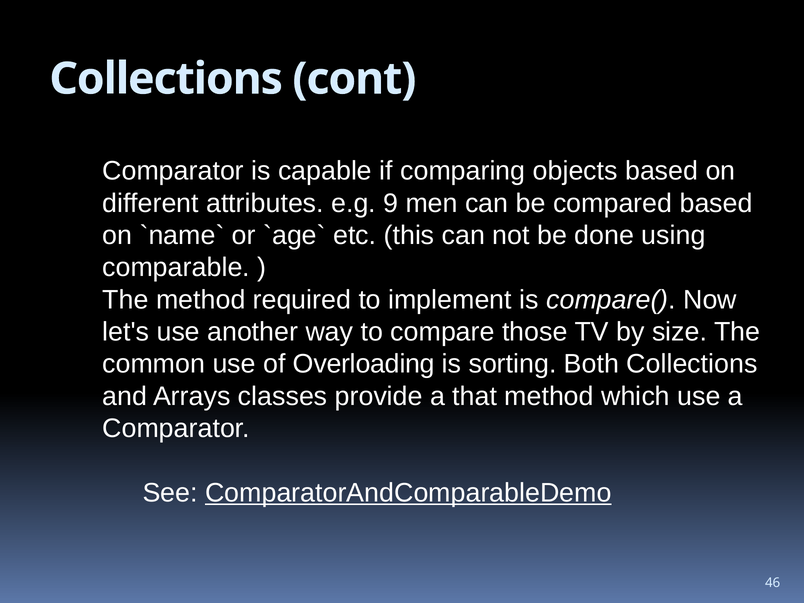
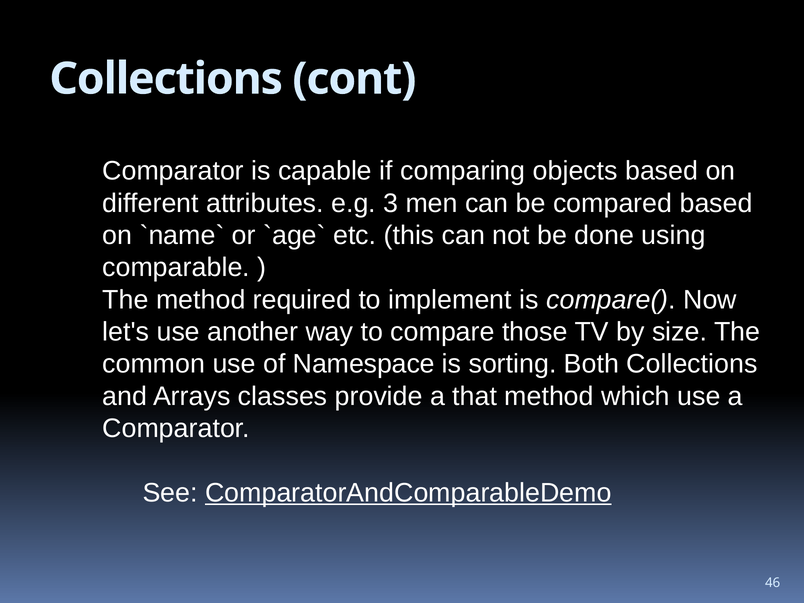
9: 9 -> 3
Overloading: Overloading -> Namespace
